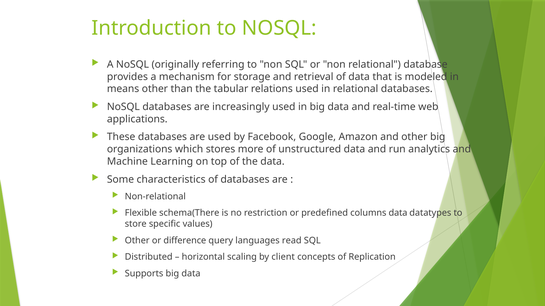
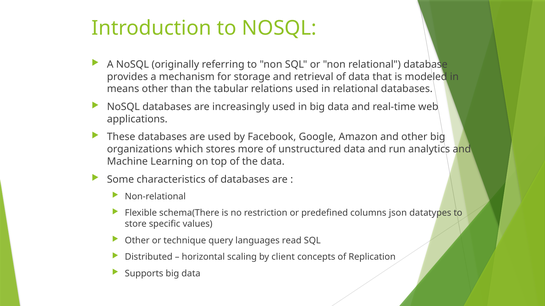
columns data: data -> json
difference: difference -> technique
